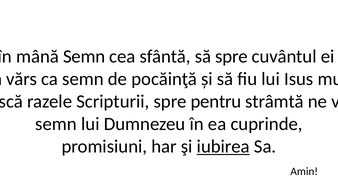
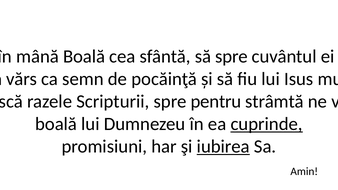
mână Semn: Semn -> Boală
semn at (56, 124): semn -> boală
cuprinde underline: none -> present
